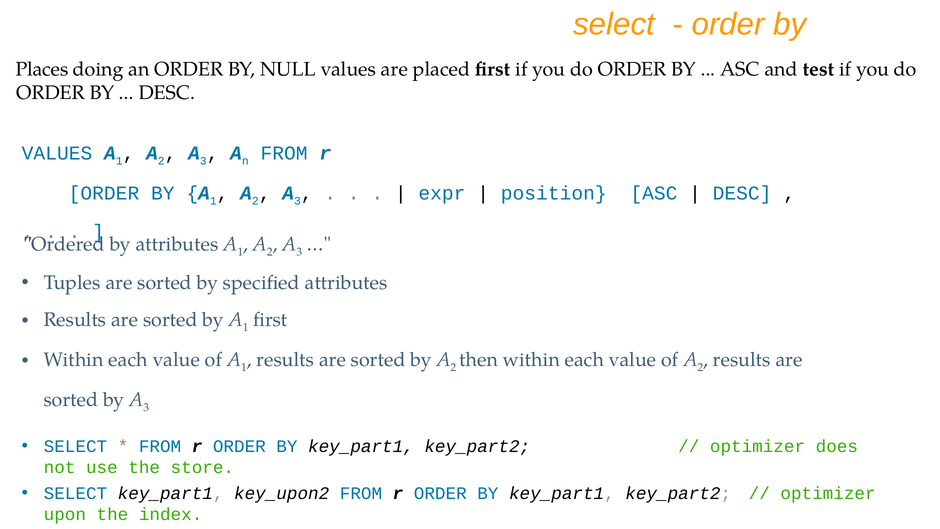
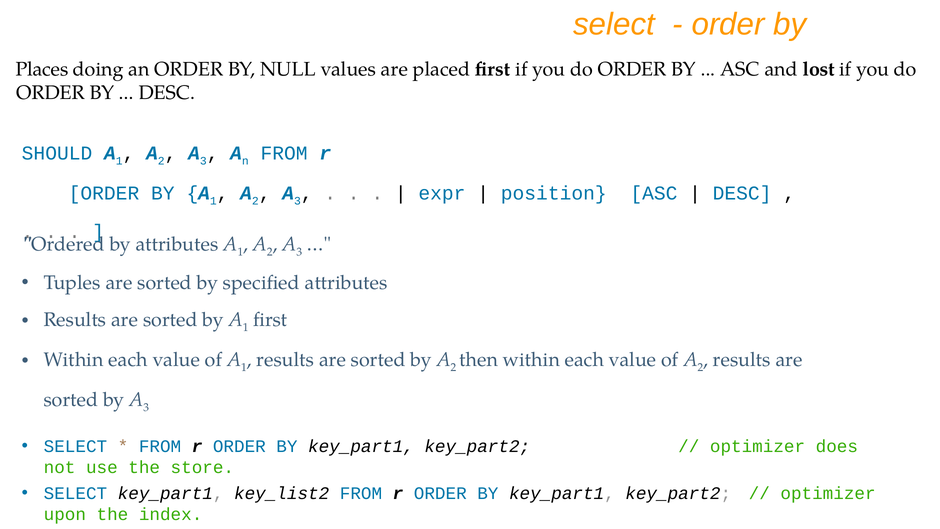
test: test -> lost
VALUES at (57, 153): VALUES -> SHOULD
key_upon2: key_upon2 -> key_list2
